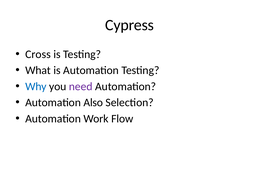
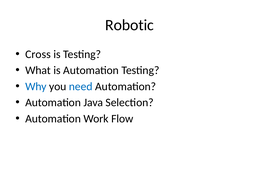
Cypress: Cypress -> Robotic
need colour: purple -> blue
Also: Also -> Java
